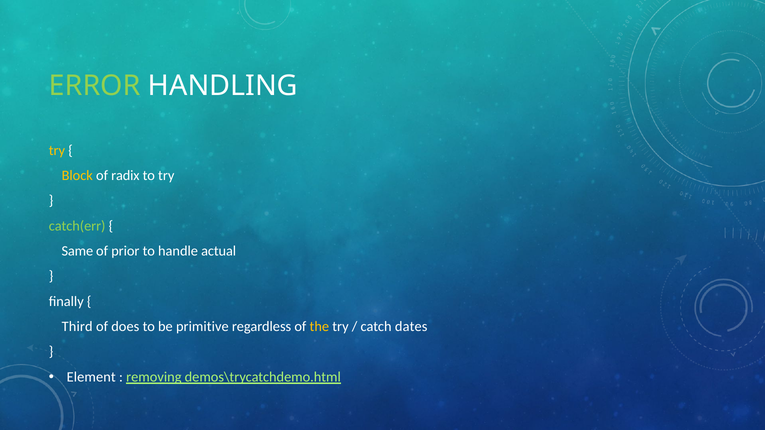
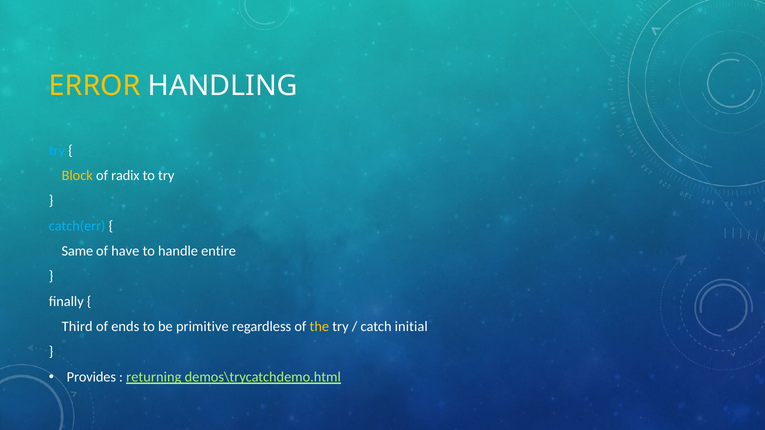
ERROR colour: light green -> yellow
try at (57, 151) colour: yellow -> light blue
catch(err colour: light green -> light blue
prior: prior -> have
actual: actual -> entire
does: does -> ends
dates: dates -> initial
Element: Element -> Provides
removing: removing -> returning
